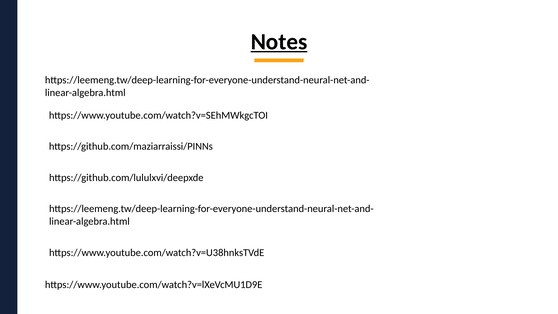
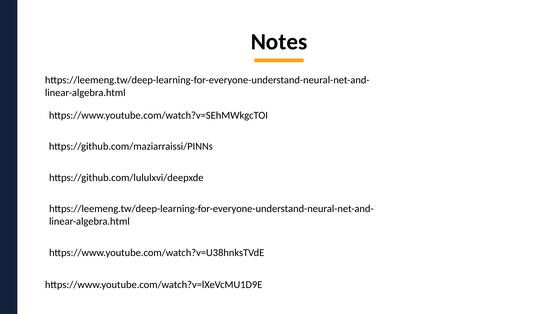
Notes underline: present -> none
